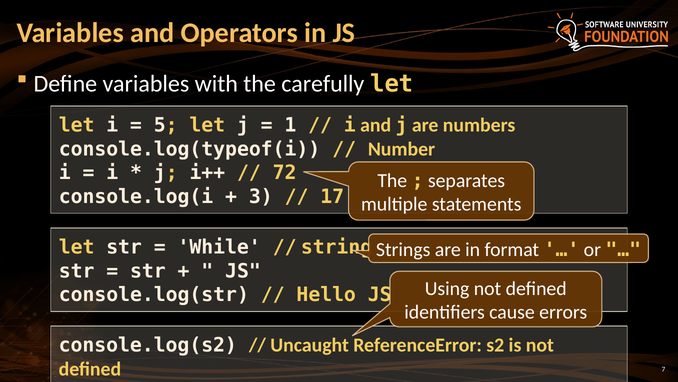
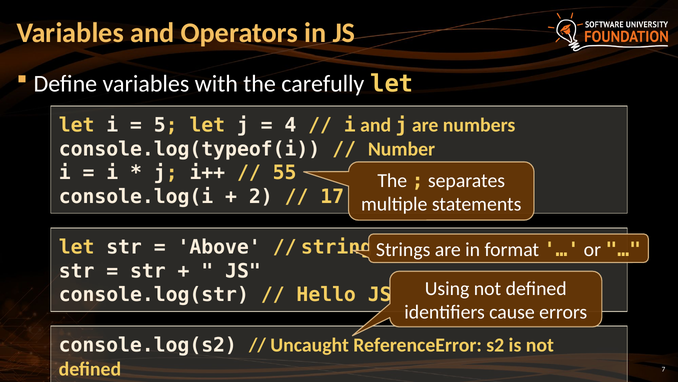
1: 1 -> 4
72: 72 -> 55
3: 3 -> 2
While: While -> Above
